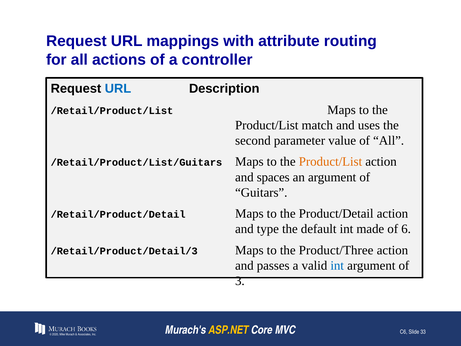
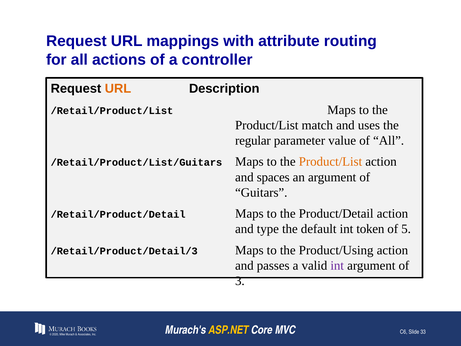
URL at (118, 89) colour: blue -> orange
second: second -> regular
made: made -> token
6: 6 -> 5
Product/Three: Product/Three -> Product/Using
int at (337, 265) colour: blue -> purple
